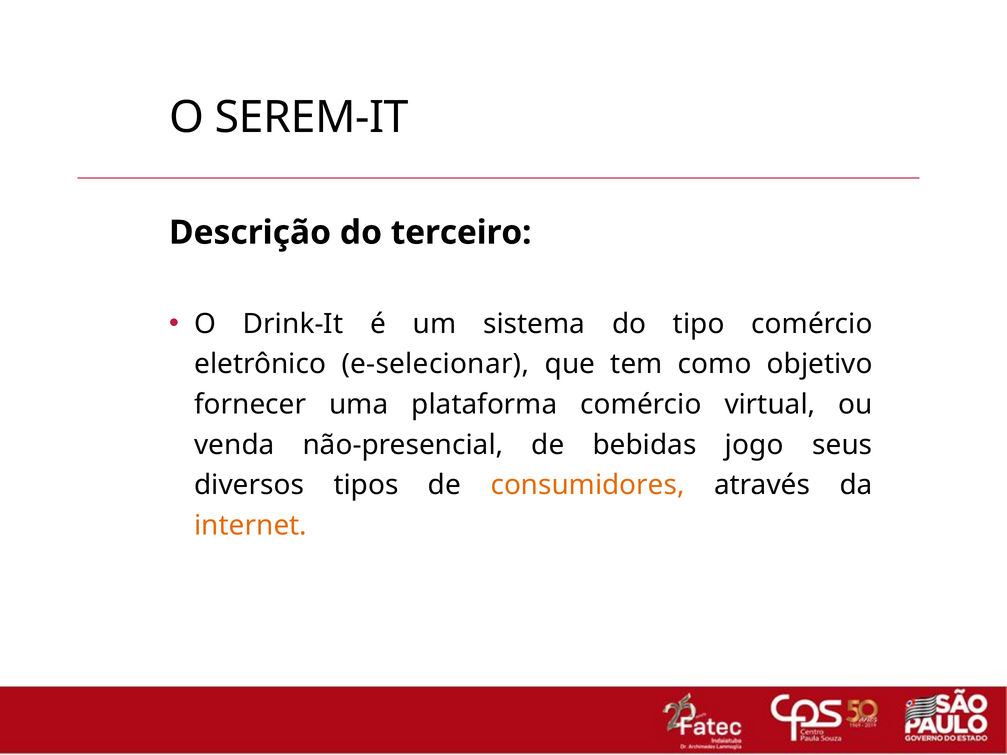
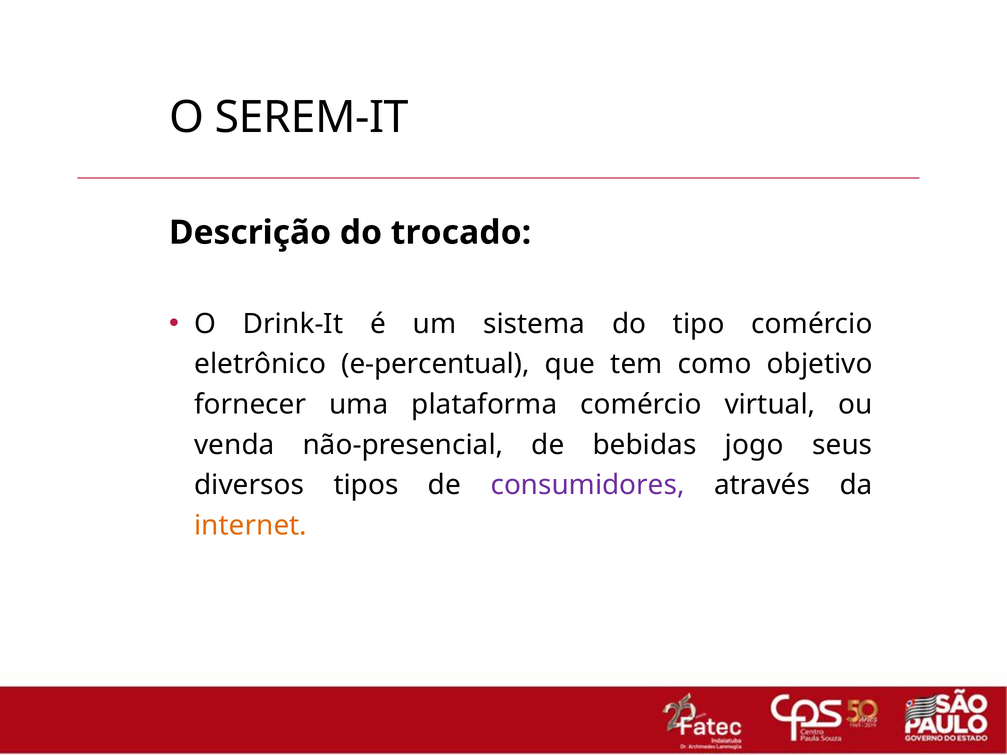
terceiro: terceiro -> trocado
e-selecionar: e-selecionar -> e-percentual
consumidores colour: orange -> purple
